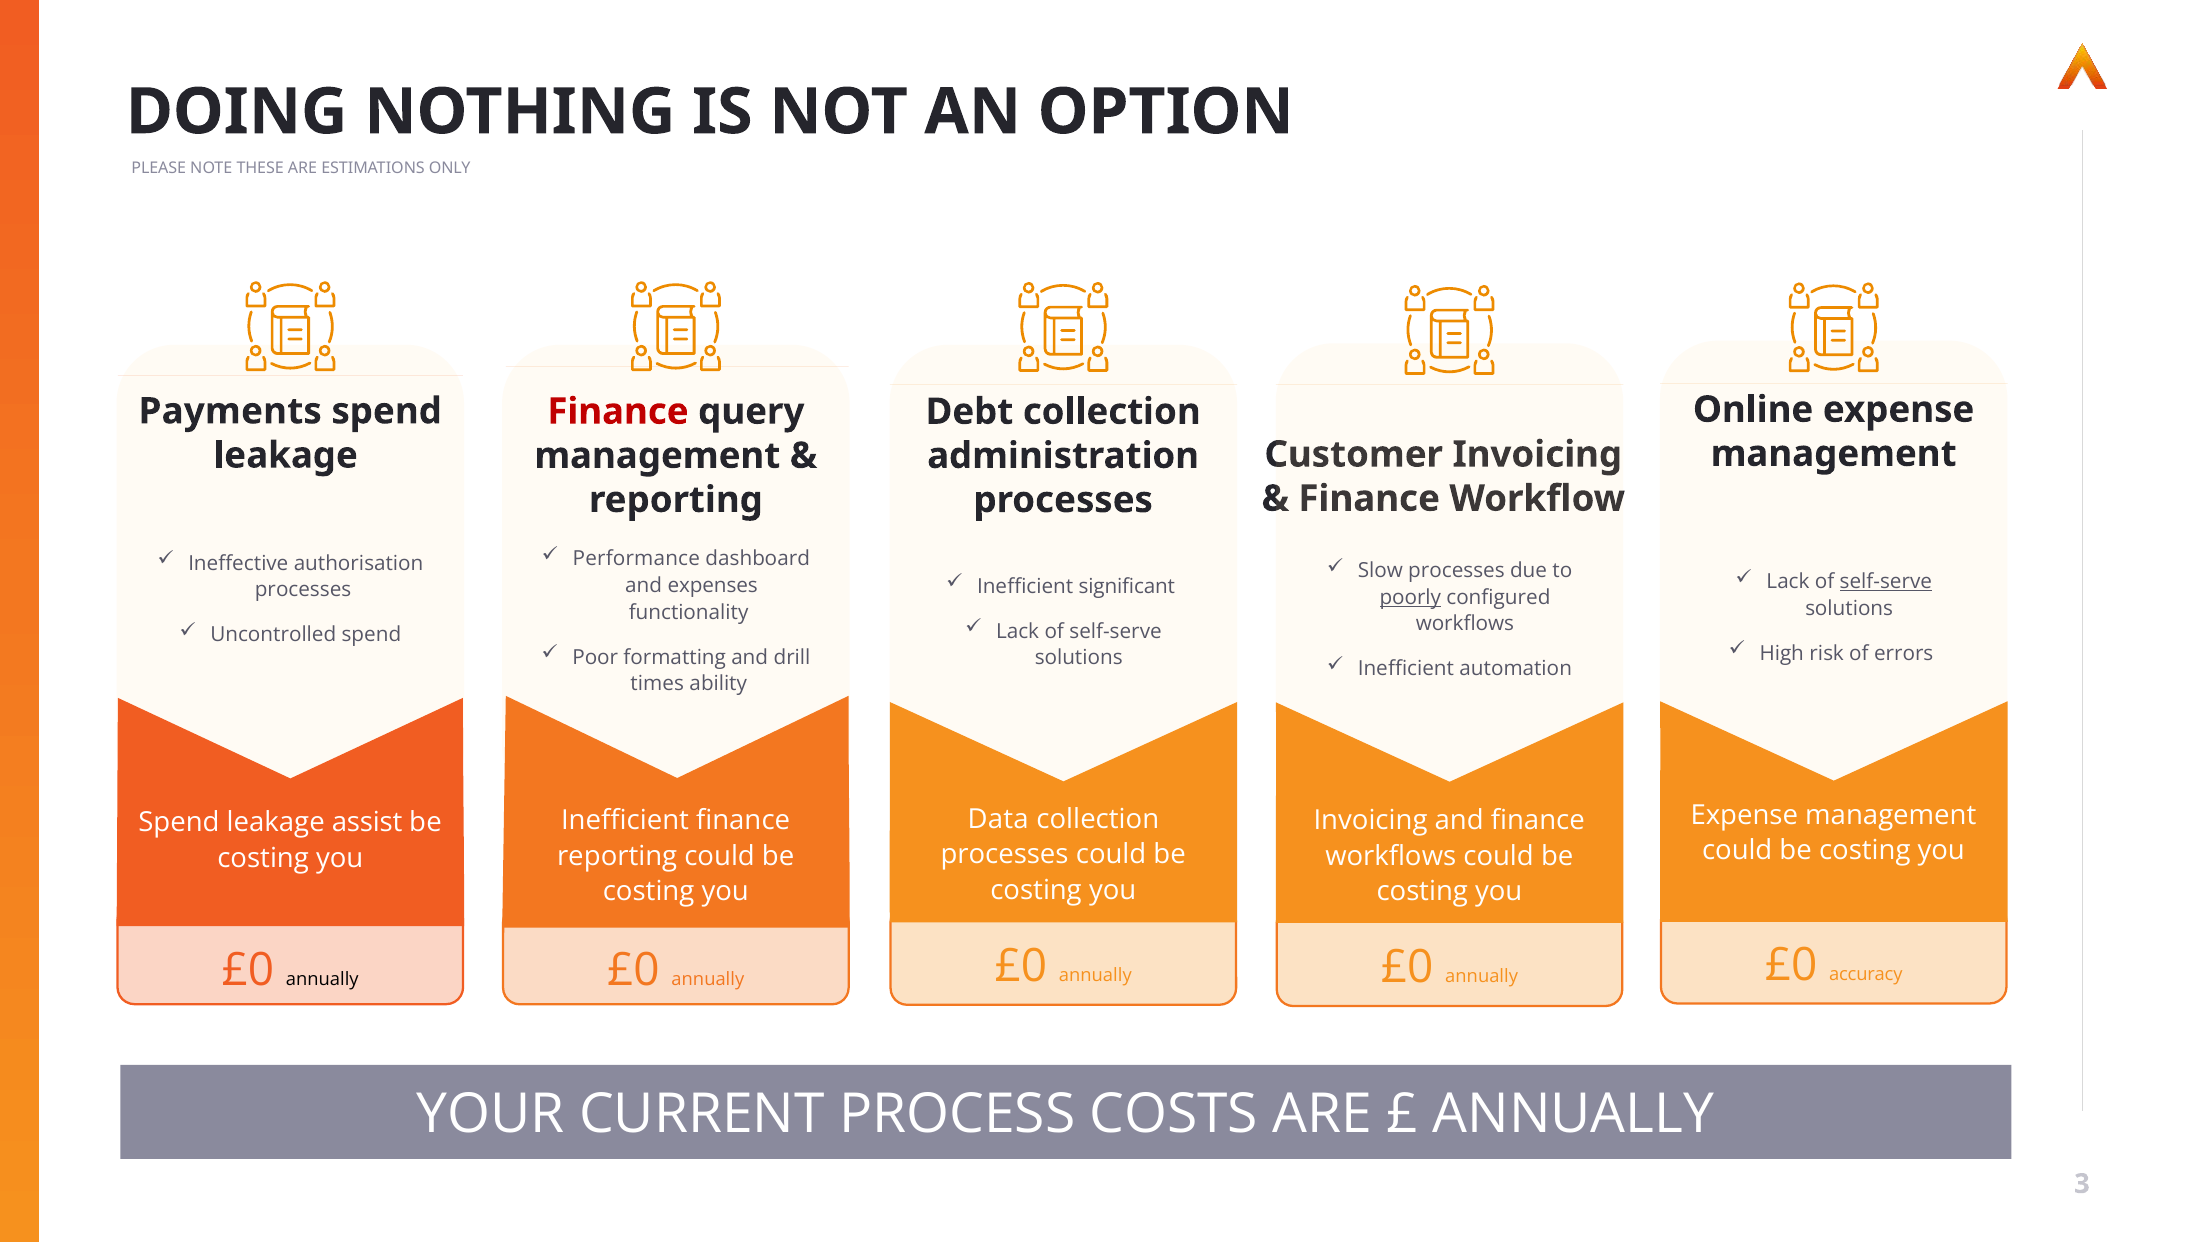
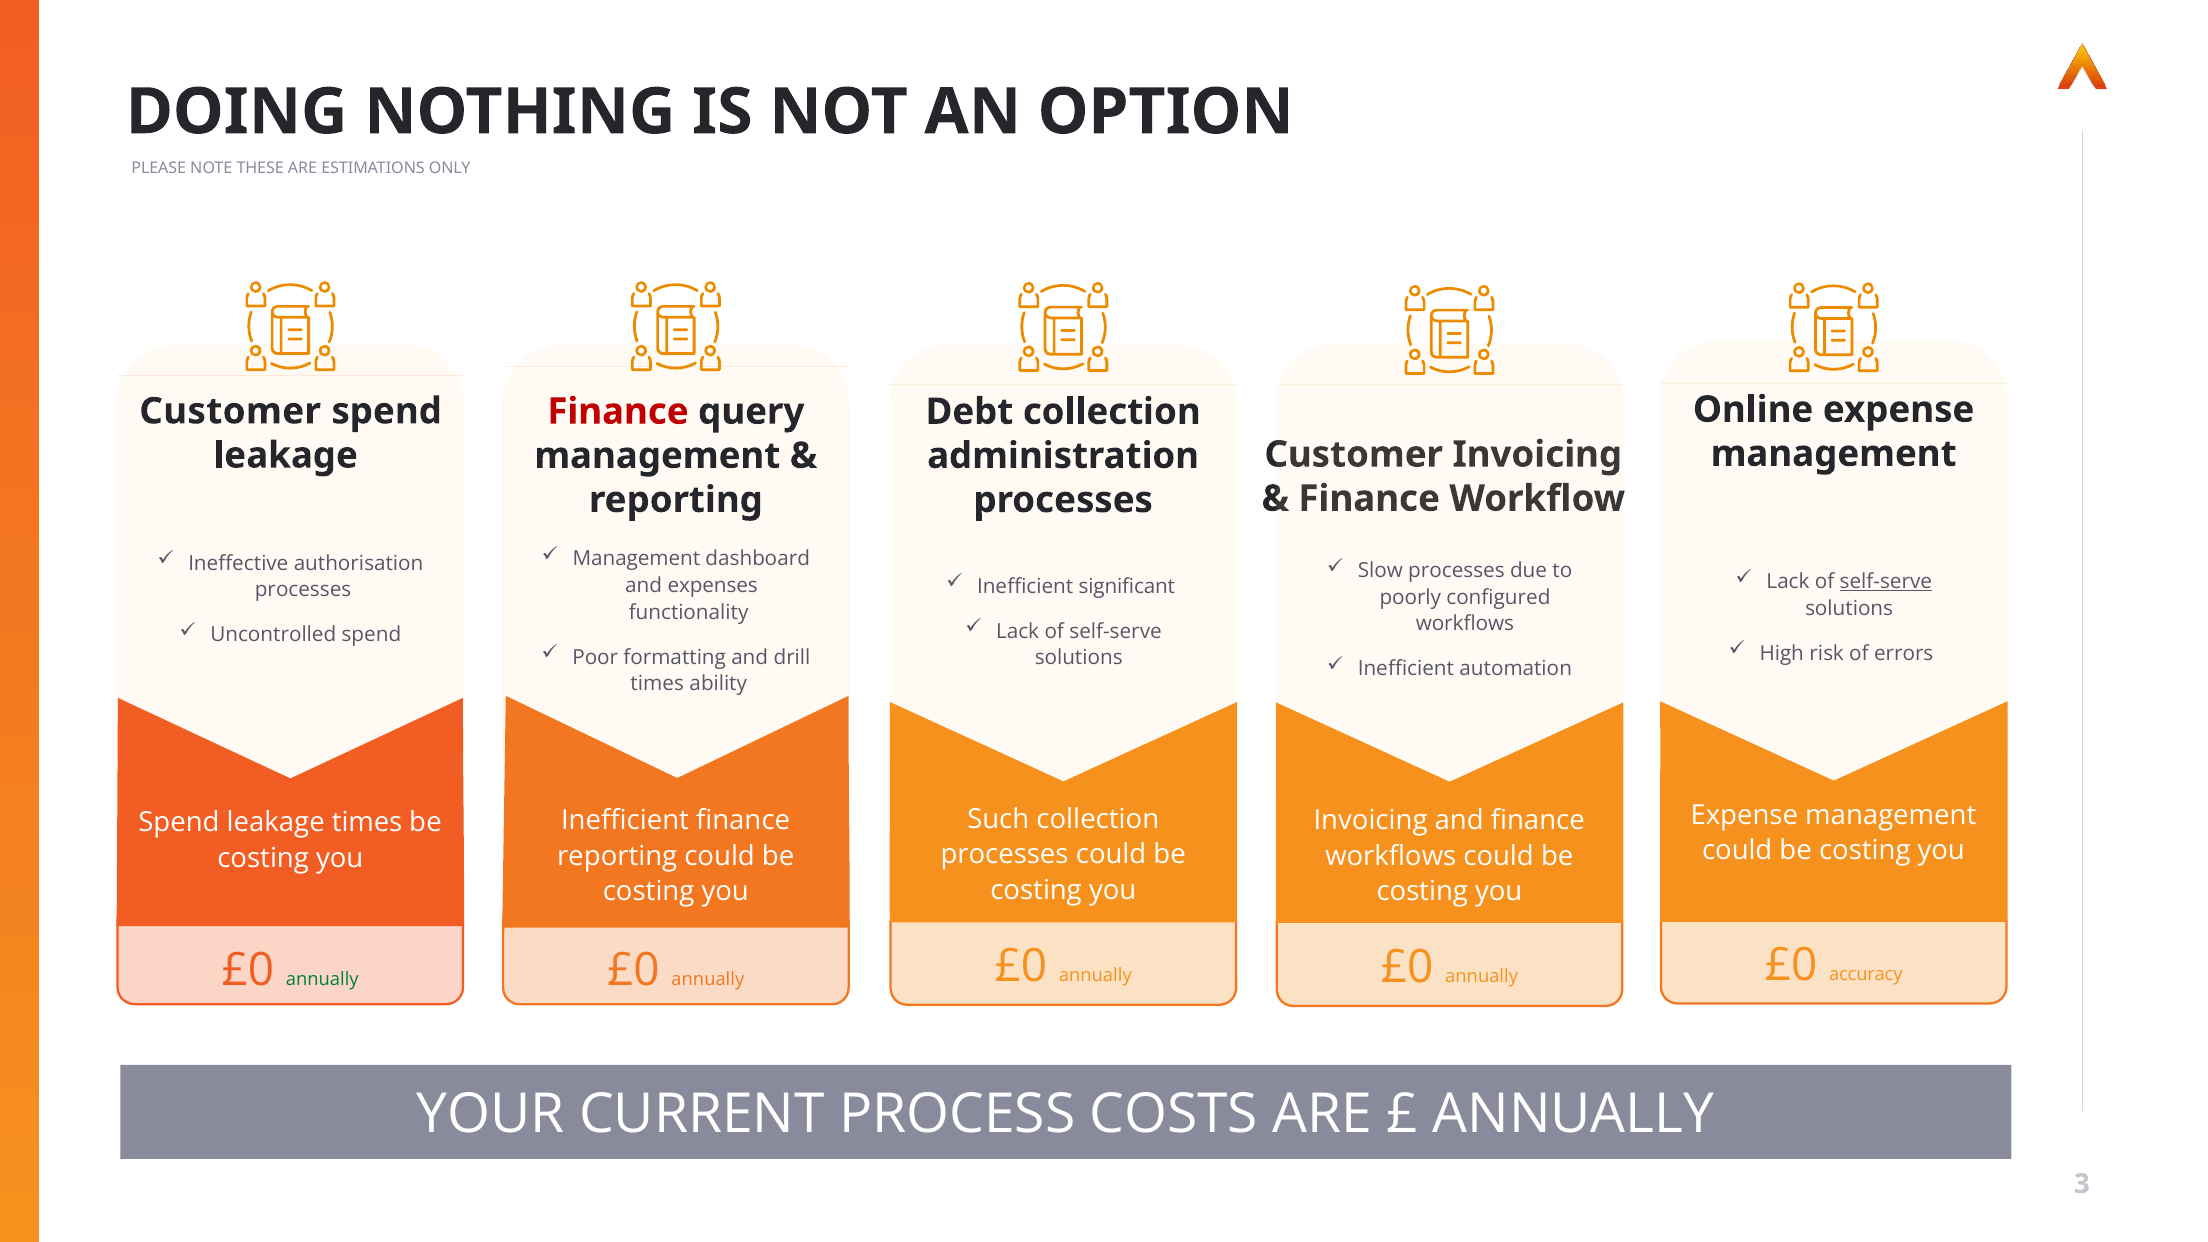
Payments at (230, 411): Payments -> Customer
Performance at (636, 559): Performance -> Management
poorly underline: present -> none
Data: Data -> Such
leakage assist: assist -> times
annually at (322, 979) colour: black -> green
